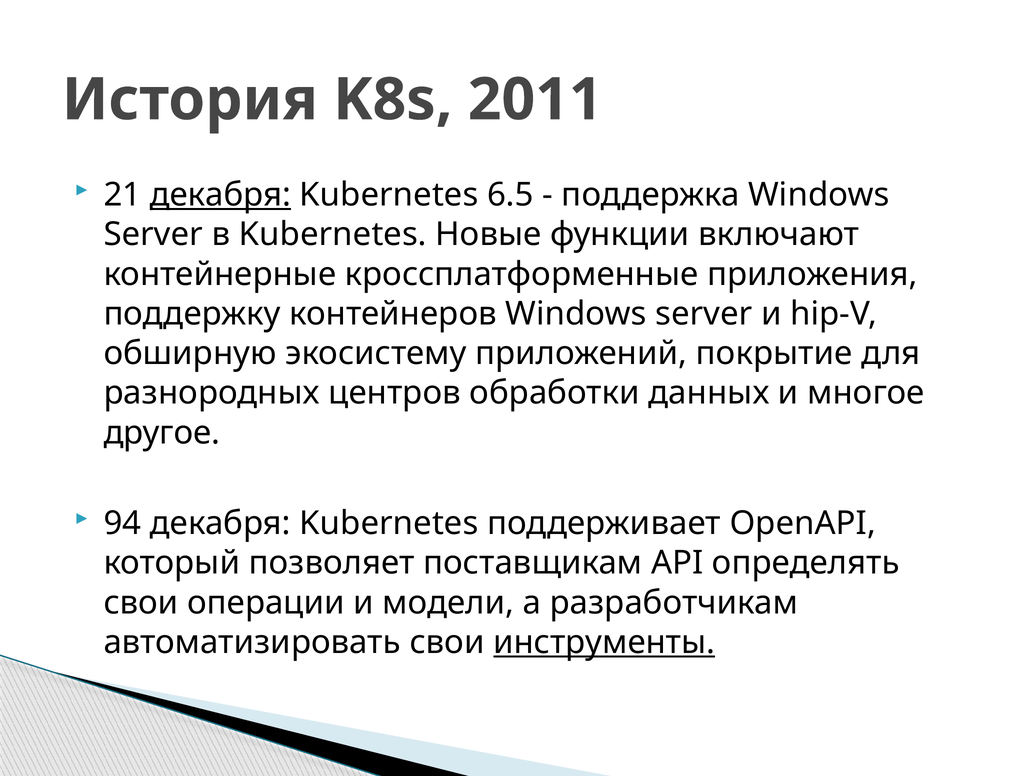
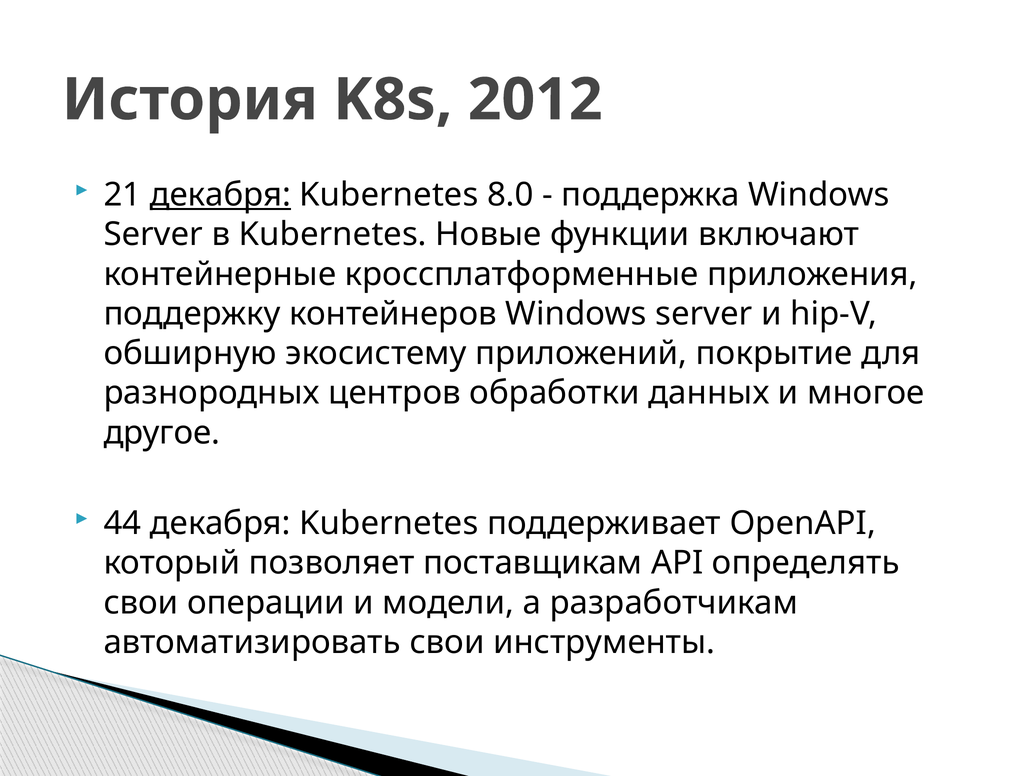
2011: 2011 -> 2012
6.5: 6.5 -> 8.0
94: 94 -> 44
инструменты underline: present -> none
